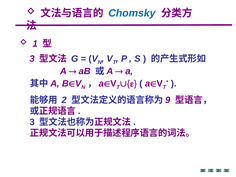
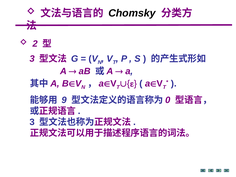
Chomsky colour: blue -> black
1: 1 -> 2
2: 2 -> 9
9: 9 -> 0
